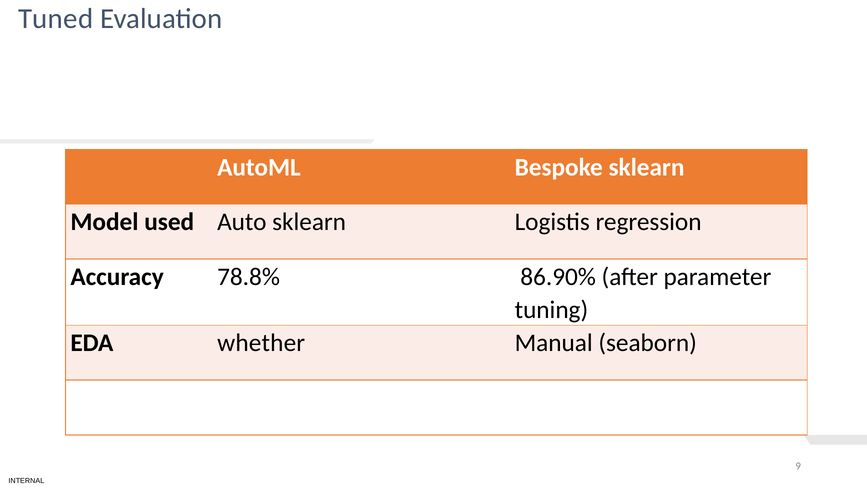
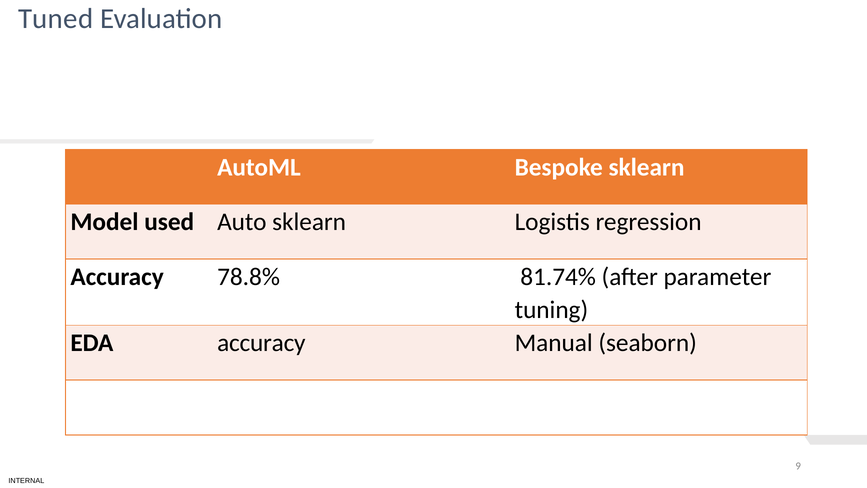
86.90%: 86.90% -> 81.74%
EDA whether: whether -> accuracy
